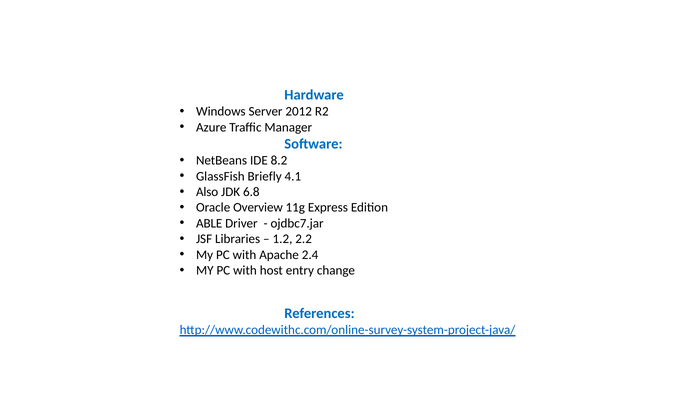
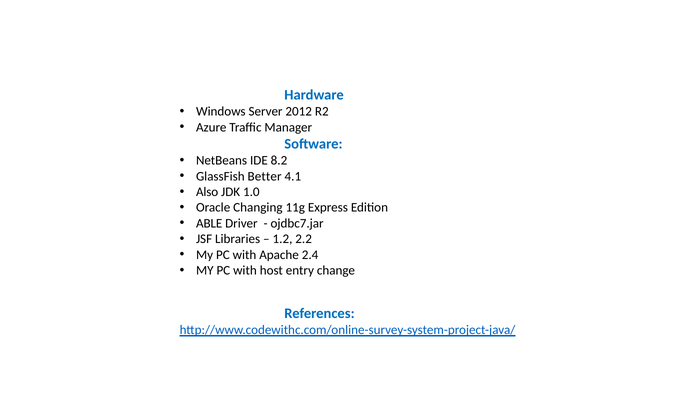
Briefly: Briefly -> Better
6.8: 6.8 -> 1.0
Overview: Overview -> Changing
